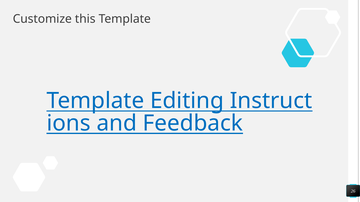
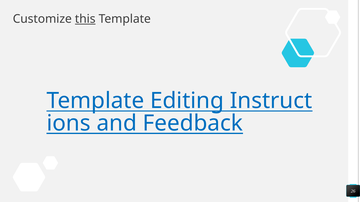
this underline: none -> present
